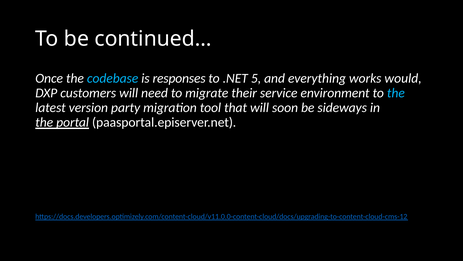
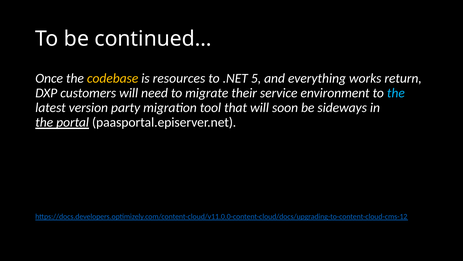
codebase colour: light blue -> yellow
responses: responses -> resources
would: would -> return
